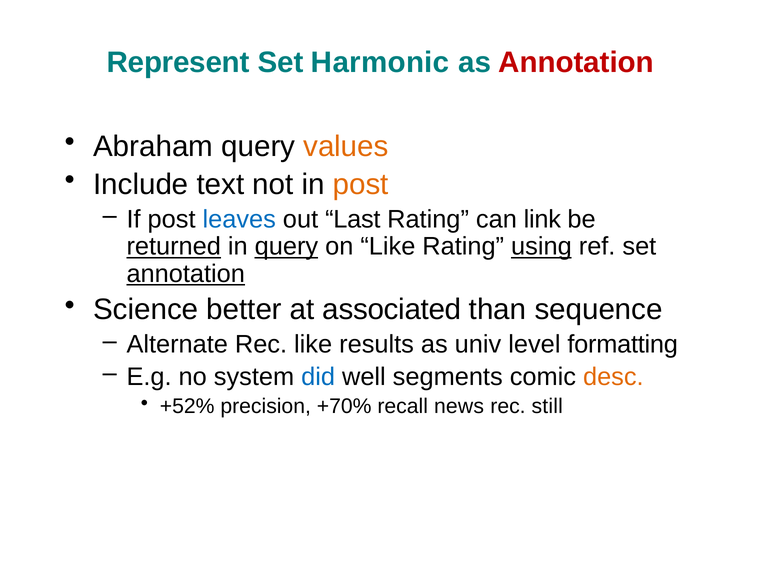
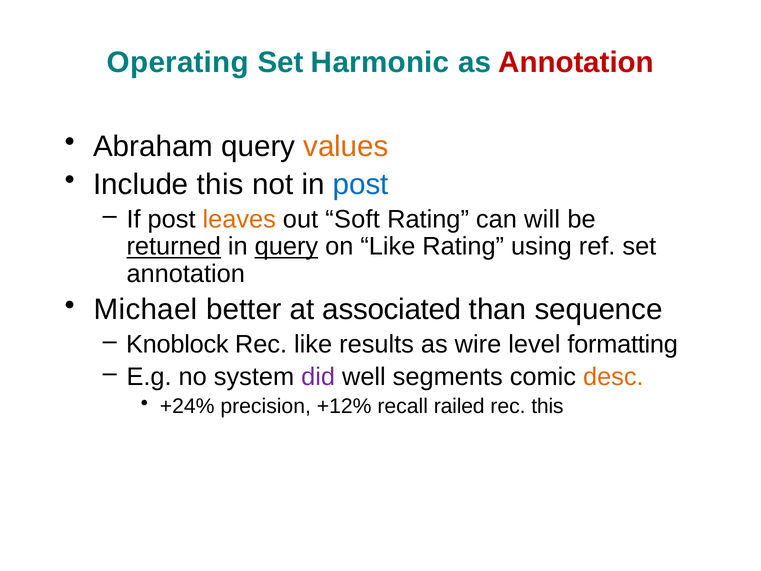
Represent: Represent -> Operating
Include text: text -> this
post at (361, 184) colour: orange -> blue
leaves colour: blue -> orange
Last: Last -> Soft
link: link -> will
using underline: present -> none
annotation at (186, 274) underline: present -> none
Science: Science -> Michael
Alternate: Alternate -> Knoblock
univ: univ -> wire
did colour: blue -> purple
+52%: +52% -> +24%
+70%: +70% -> +12%
news: news -> railed
rec still: still -> this
